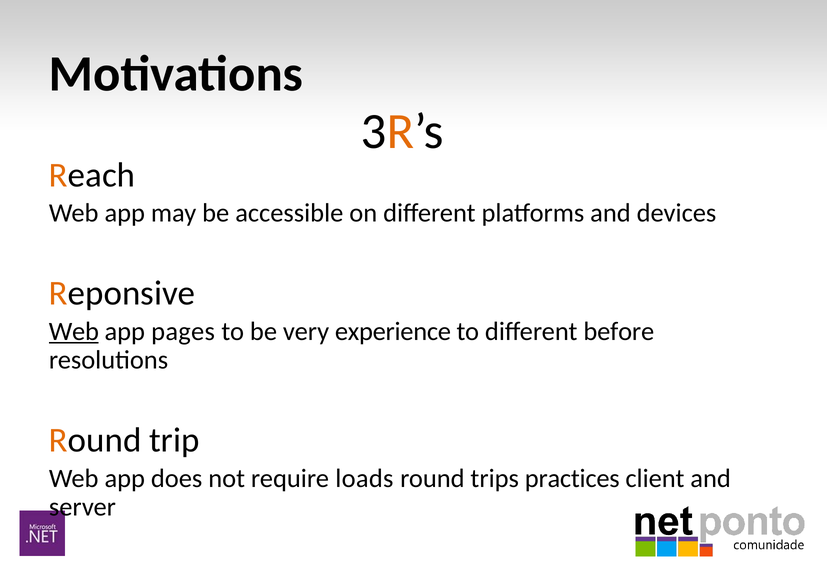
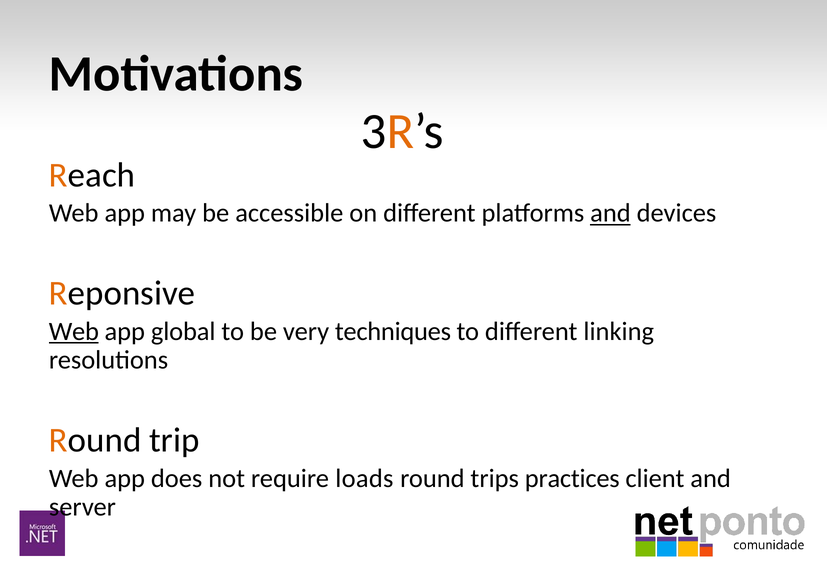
and at (610, 213) underline: none -> present
pages: pages -> global
experience: experience -> techniques
before: before -> linking
